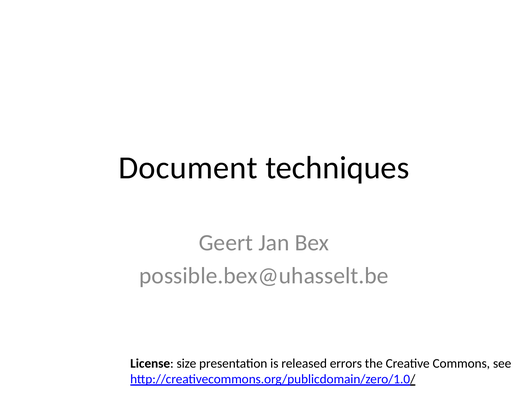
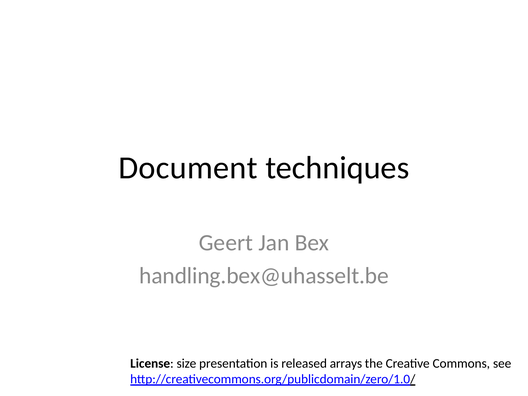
possible.bex@uhasselt.be: possible.bex@uhasselt.be -> handling.bex@uhasselt.be
errors: errors -> arrays
